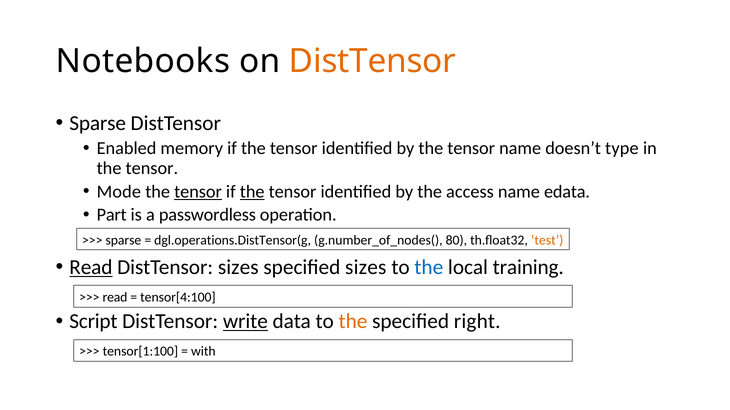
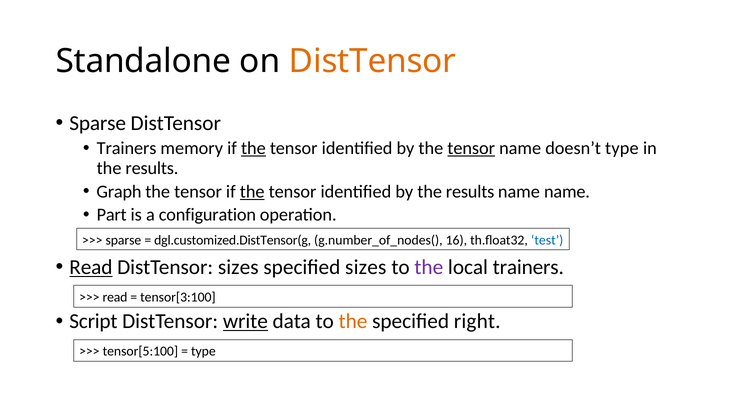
Notebooks: Notebooks -> Standalone
Enabled at (127, 149): Enabled -> Trainers
the at (253, 149) underline: none -> present
tensor at (471, 149) underline: none -> present
tensor at (152, 168): tensor -> results
Mode: Mode -> Graph
tensor at (198, 192) underline: present -> none
by the access: access -> results
name edata: edata -> name
passwordless: passwordless -> configuration
dgl.operations.DistTensor(g: dgl.operations.DistTensor(g -> dgl.customized.DistTensor(g
80: 80 -> 16
test colour: orange -> blue
the at (429, 268) colour: blue -> purple
local training: training -> trainers
tensor[4:100: tensor[4:100 -> tensor[3:100
tensor[1:100: tensor[1:100 -> tensor[5:100
with at (203, 352): with -> type
